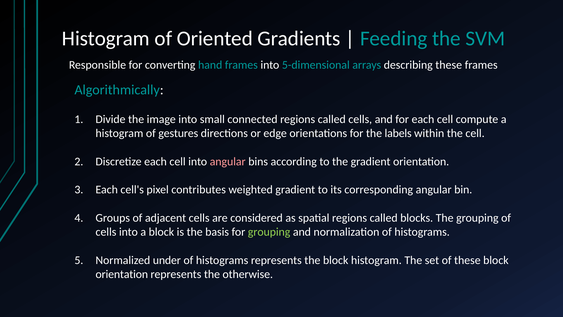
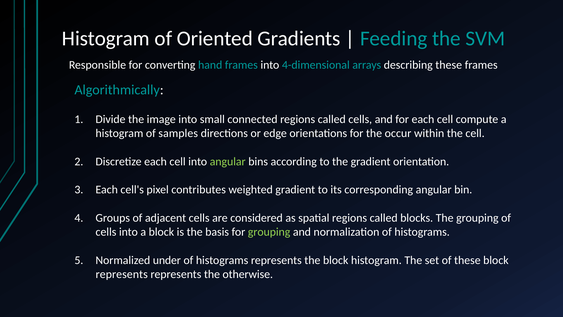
5-dimensional: 5-dimensional -> 4-dimensional
gestures: gestures -> samples
labels: labels -> occur
angular at (228, 161) colour: pink -> light green
orientation at (122, 274): orientation -> represents
